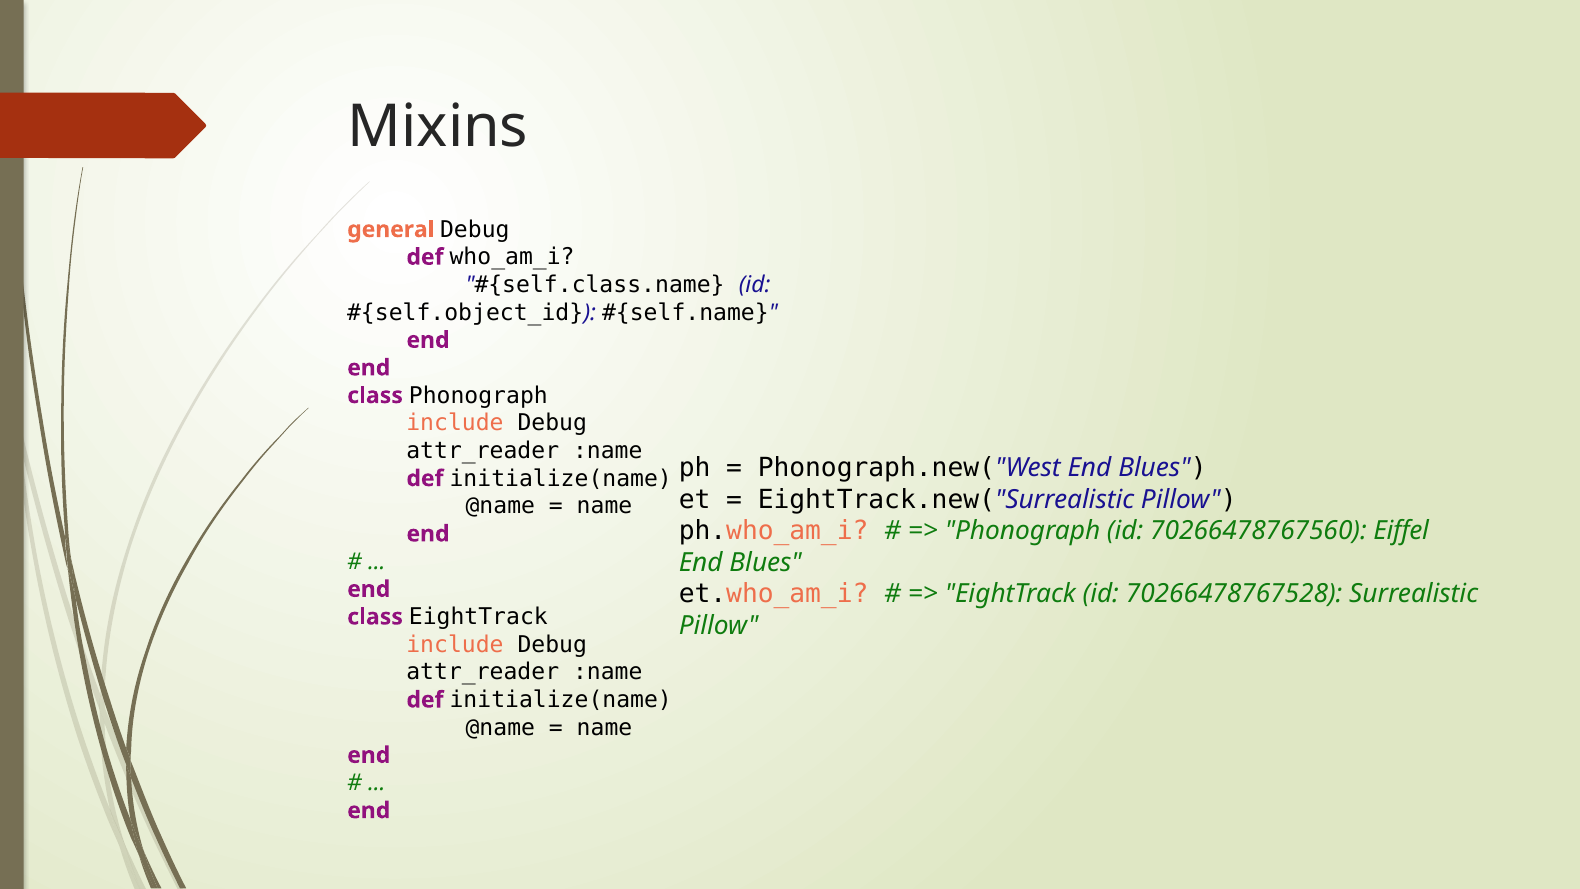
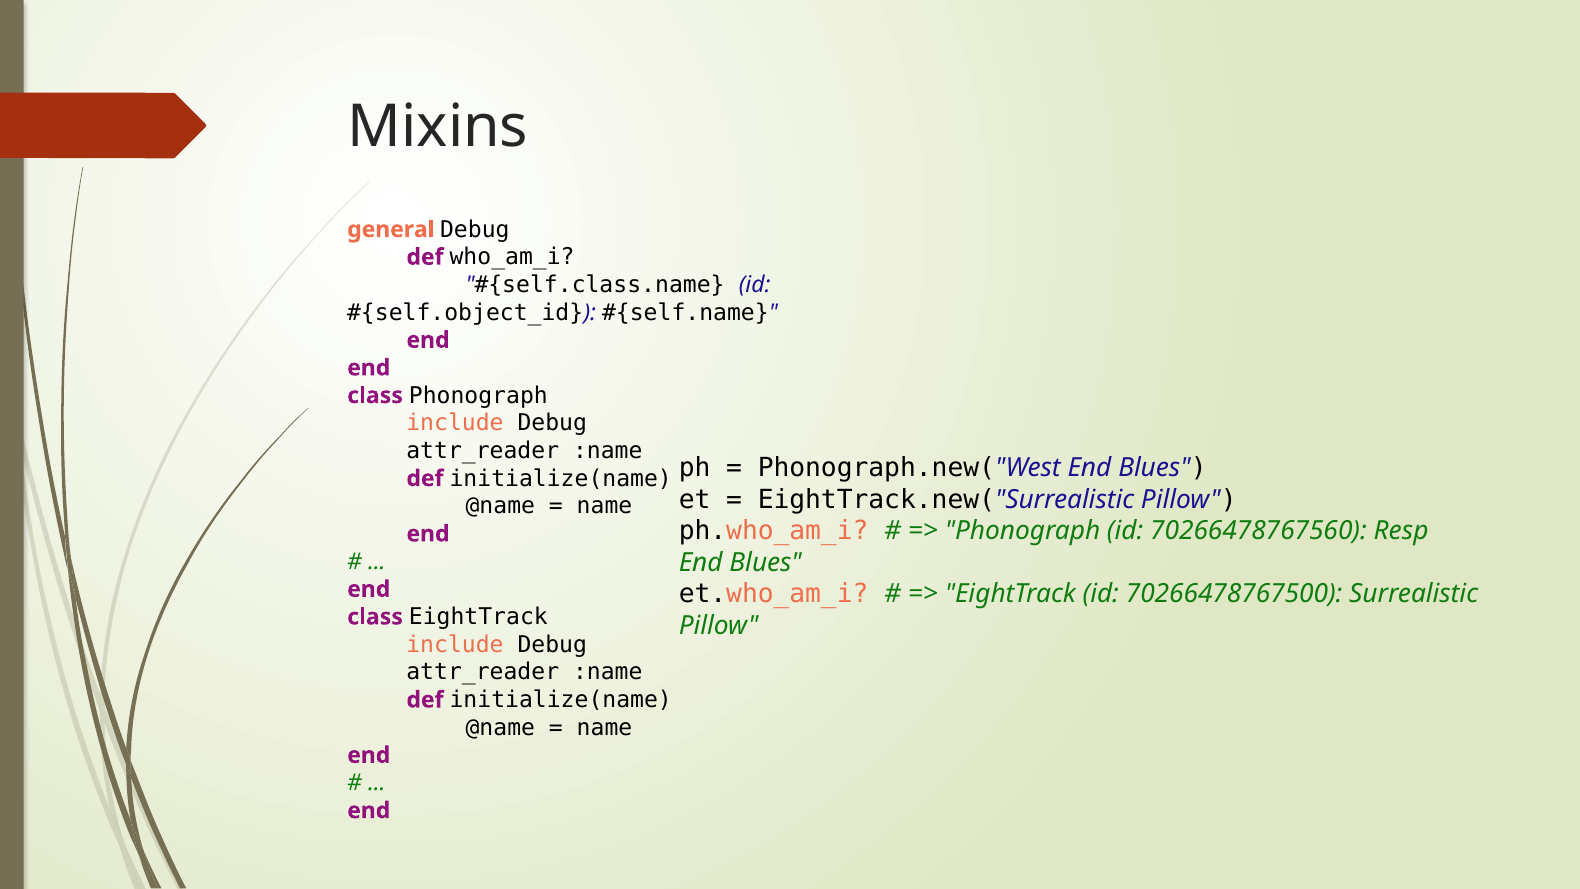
Eiffel: Eiffel -> Resp
70266478767528: 70266478767528 -> 70266478767500
